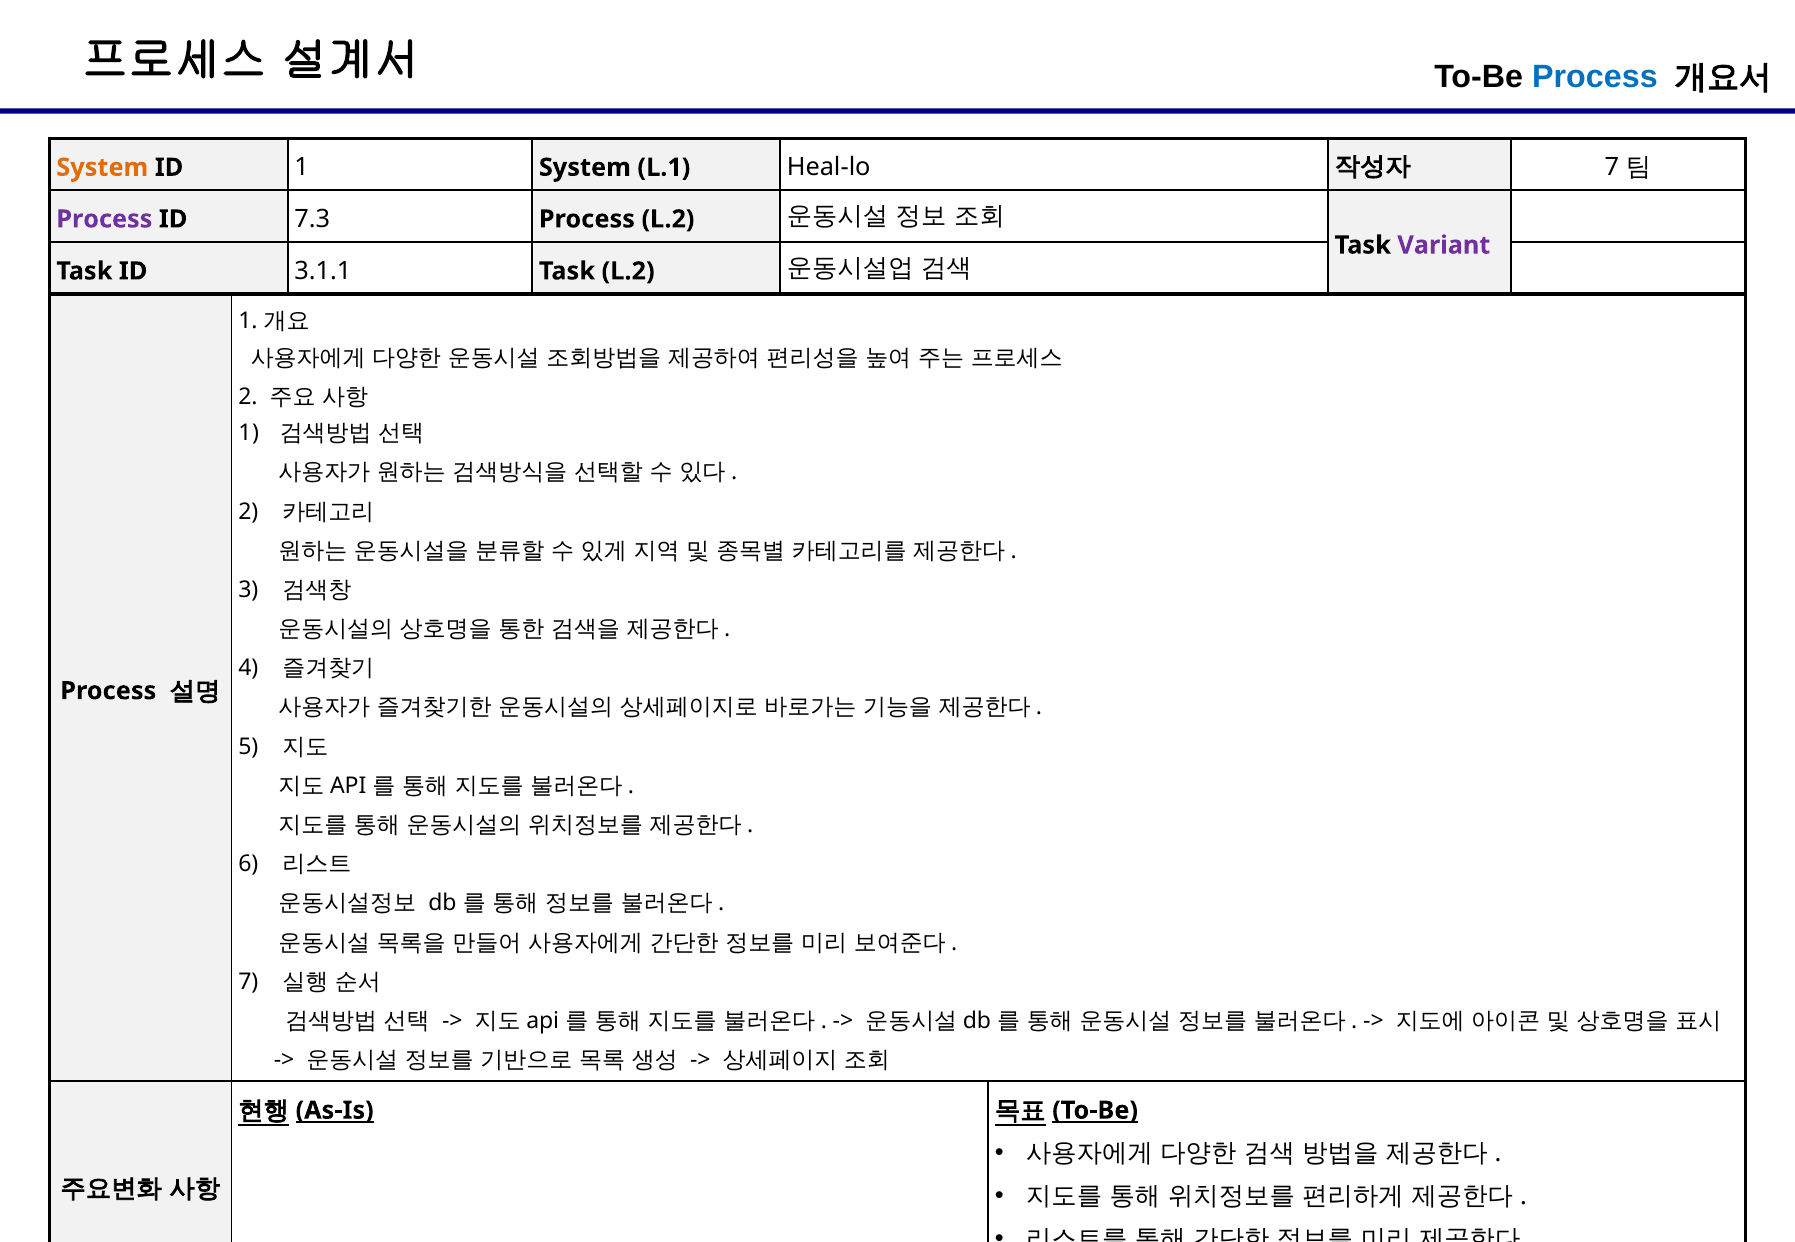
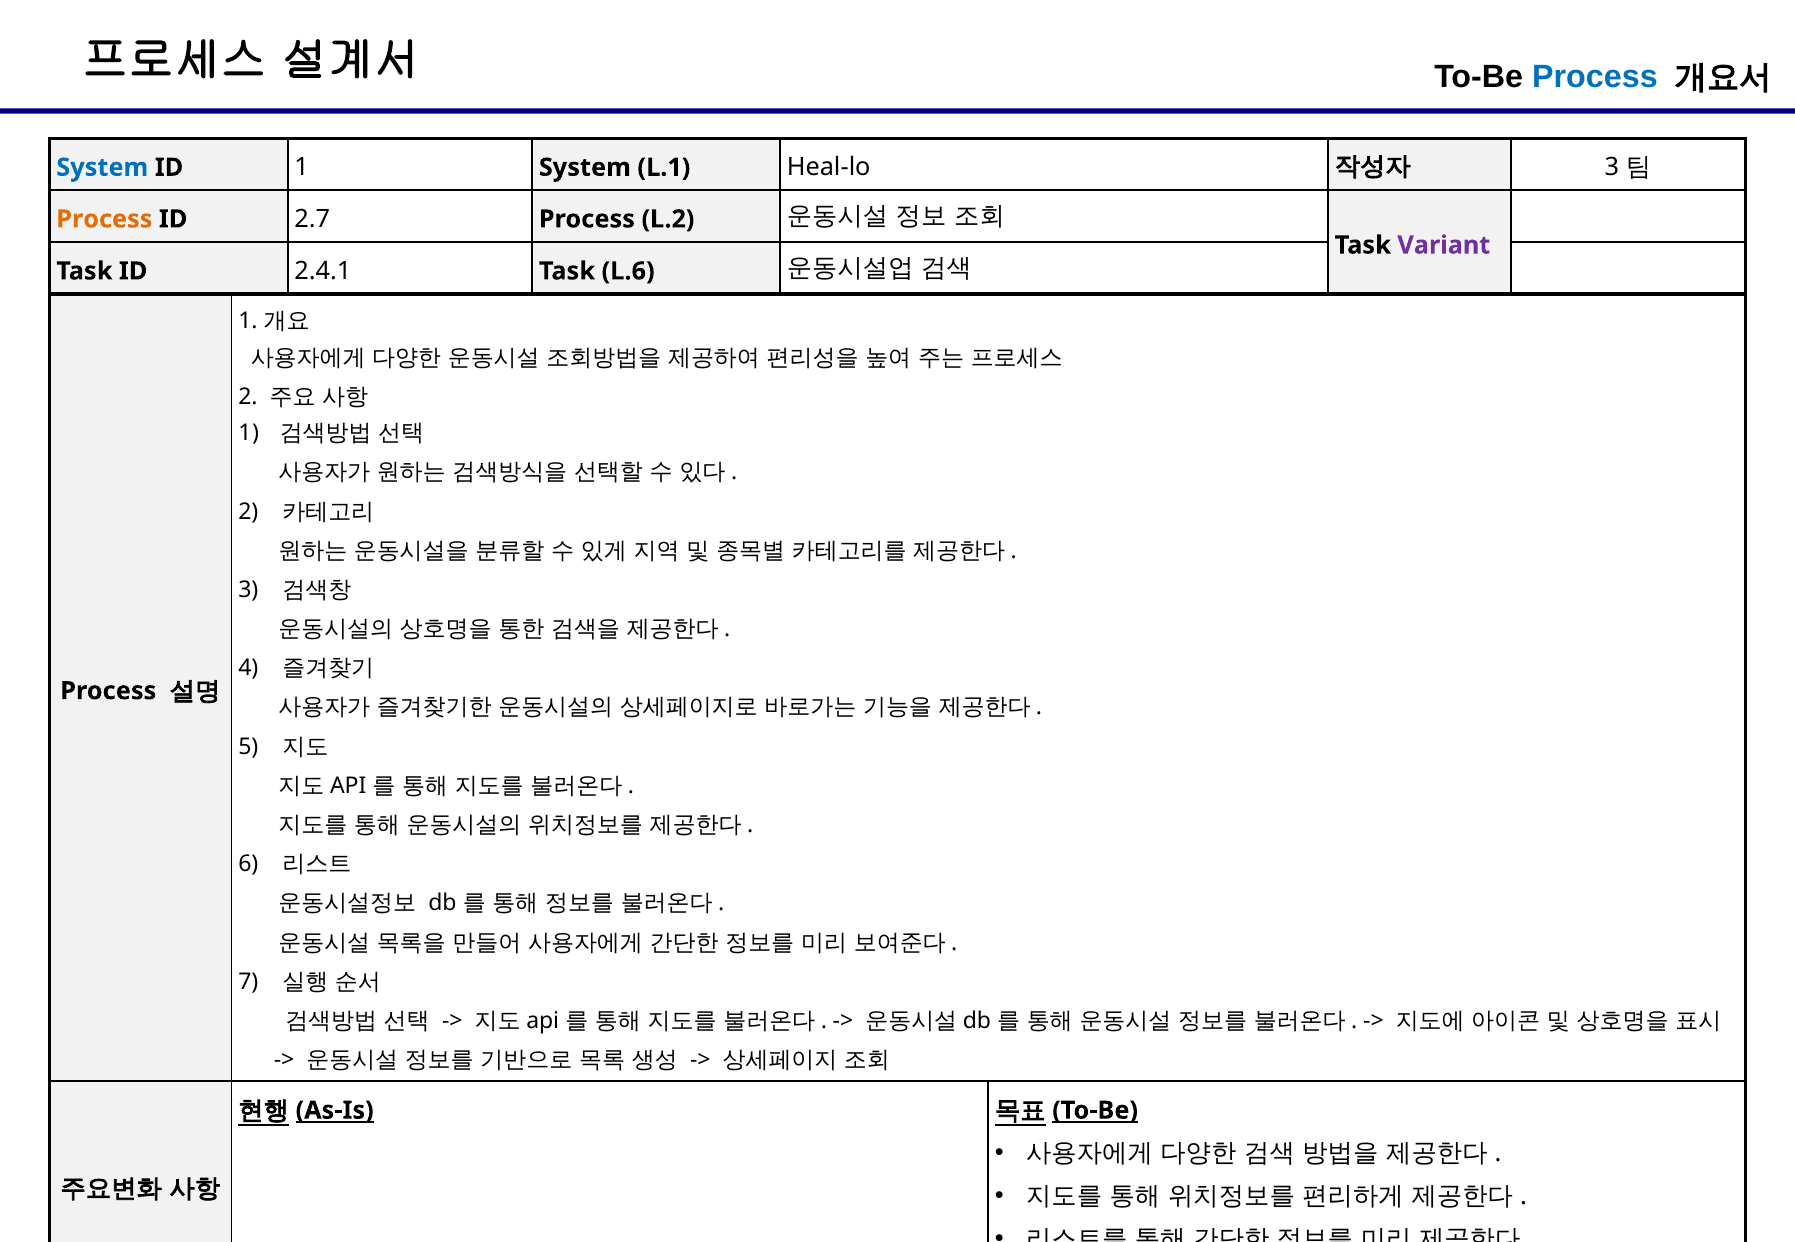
System at (102, 168) colour: orange -> blue
7 at (1612, 168): 7 -> 3
Process at (104, 219) colour: purple -> orange
7.3: 7.3 -> 2.7
3.1.1: 3.1.1 -> 2.4.1
Task L.2: L.2 -> L.6
